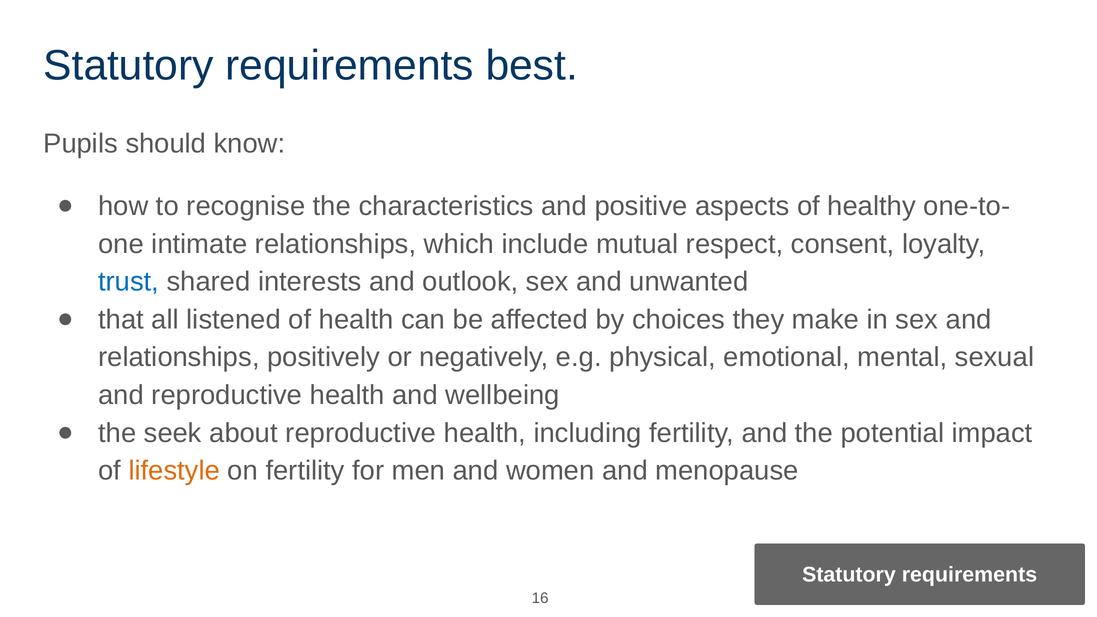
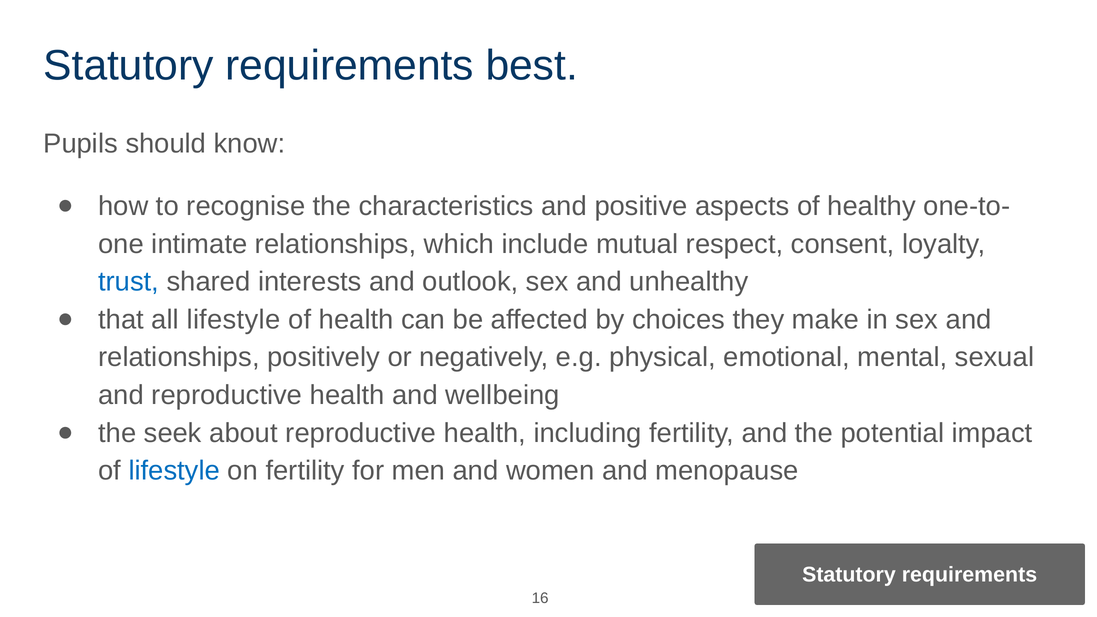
unwanted: unwanted -> unhealthy
all listened: listened -> lifestyle
lifestyle at (174, 471) colour: orange -> blue
